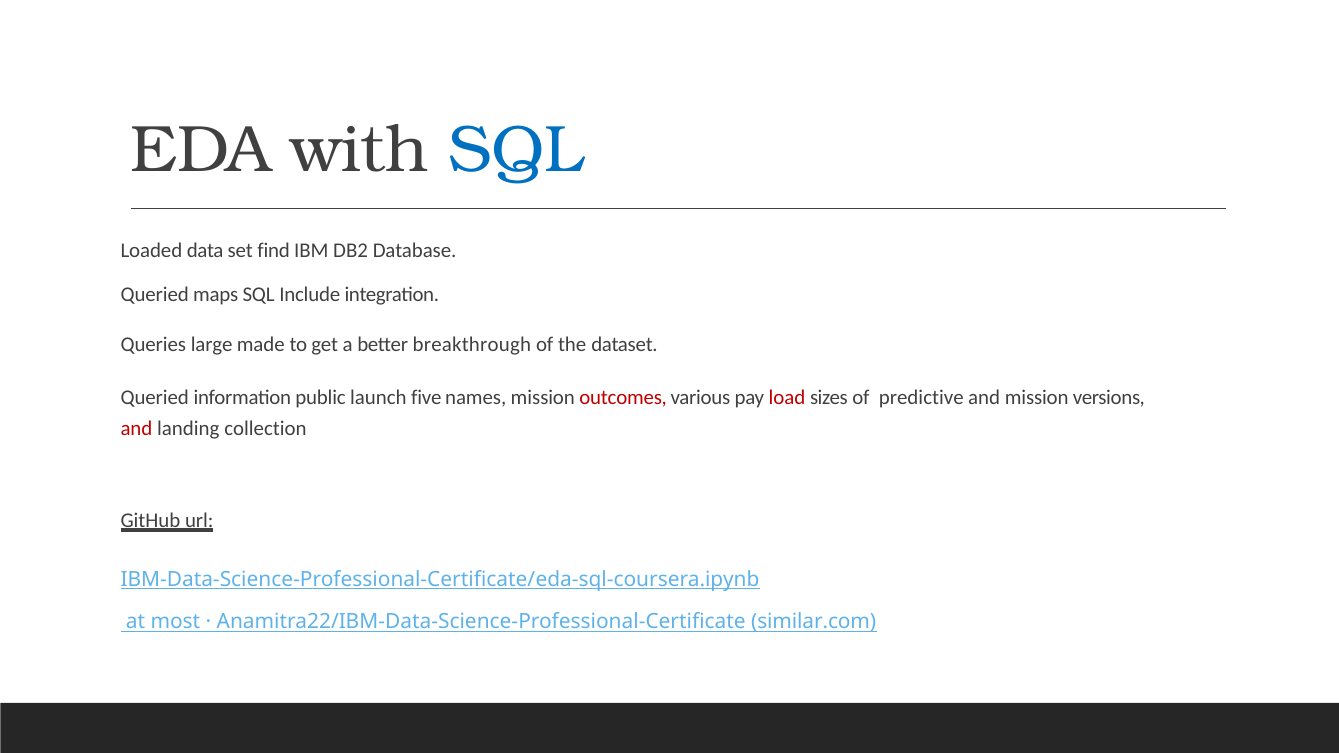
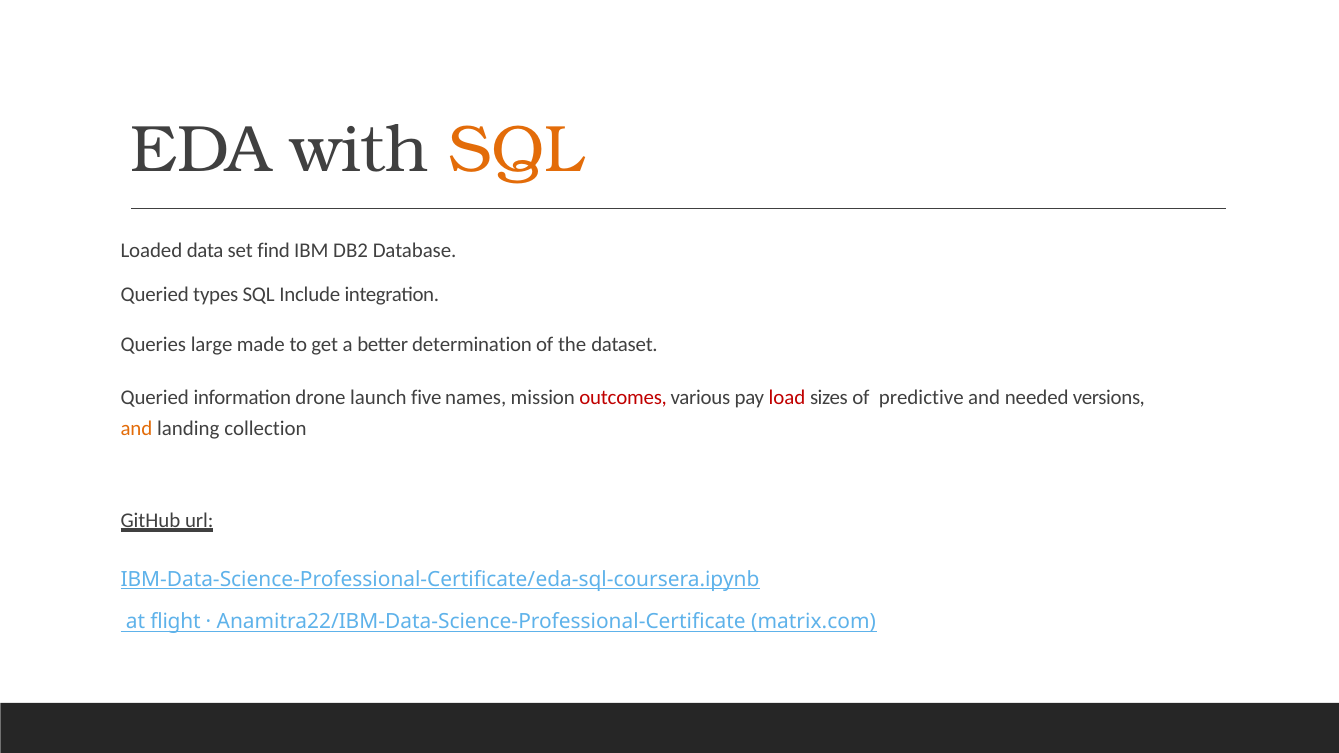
SQL at (516, 150) colour: blue -> orange
maps: maps -> types
breakthrough: breakthrough -> determination
public: public -> drone
and mission: mission -> needed
and at (136, 429) colour: red -> orange
most: most -> flight
similar.com: similar.com -> matrix.com
